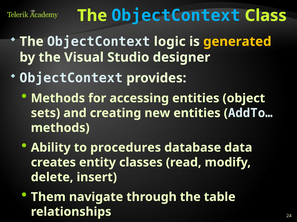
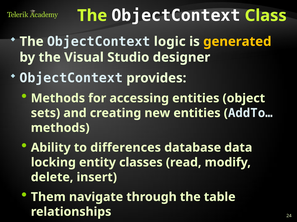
ObjectContext at (176, 16) colour: light blue -> white
procedures: procedures -> differences
creates: creates -> locking
